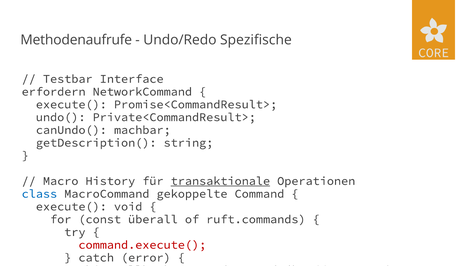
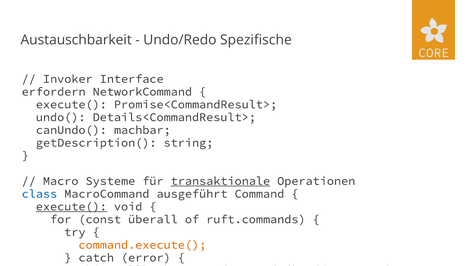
Methodenaufrufe: Methodenaufrufe -> Austauschbarkeit
Testbar: Testbar -> Invoker
Private<CommandResult>: Private<CommandResult> -> Details<CommandResult>
History: History -> Systeme
gekoppelte: gekoppelte -> ausgeführt
execute( at (71, 207) underline: none -> present
command.execute( colour: red -> orange
